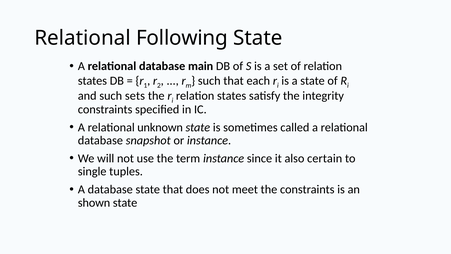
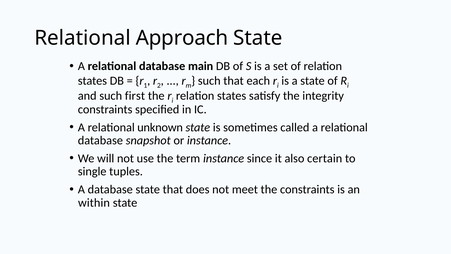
Following: Following -> Approach
sets: sets -> first
shown: shown -> within
